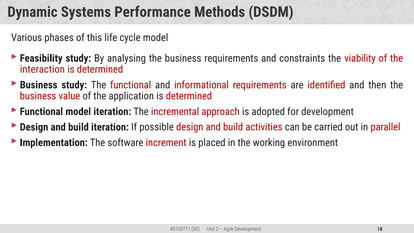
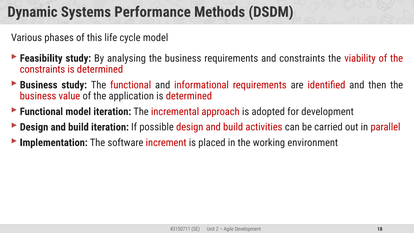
interaction at (42, 69): interaction -> constraints
